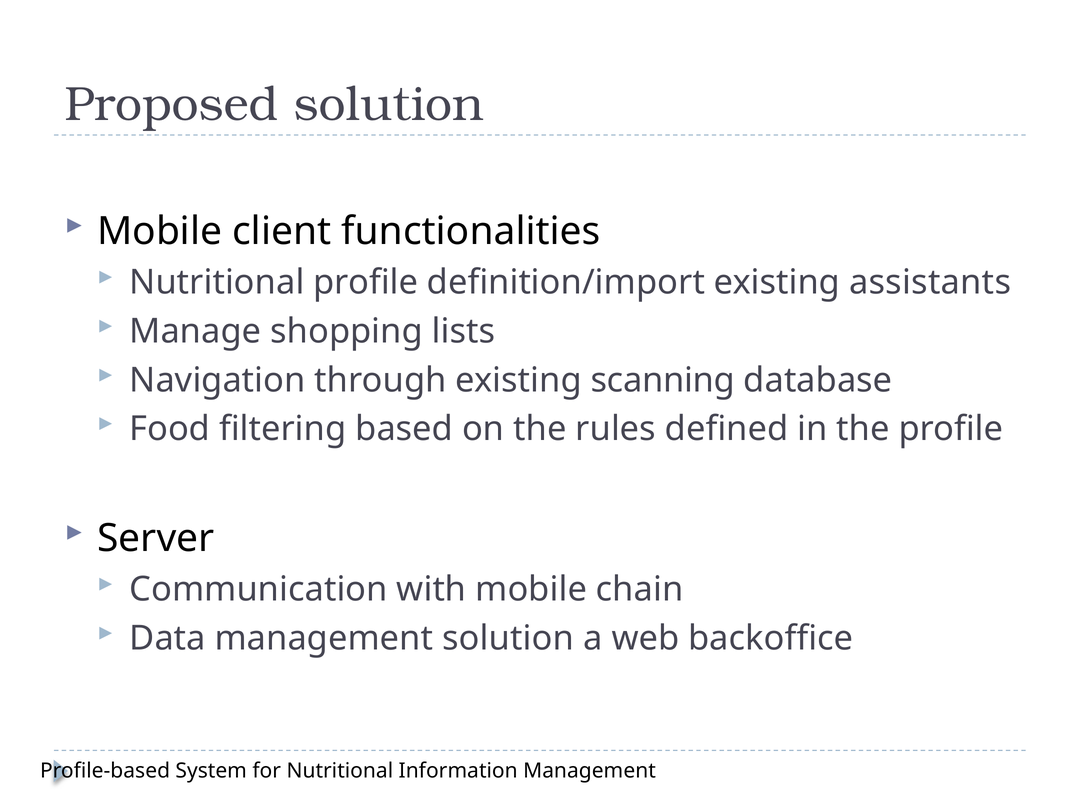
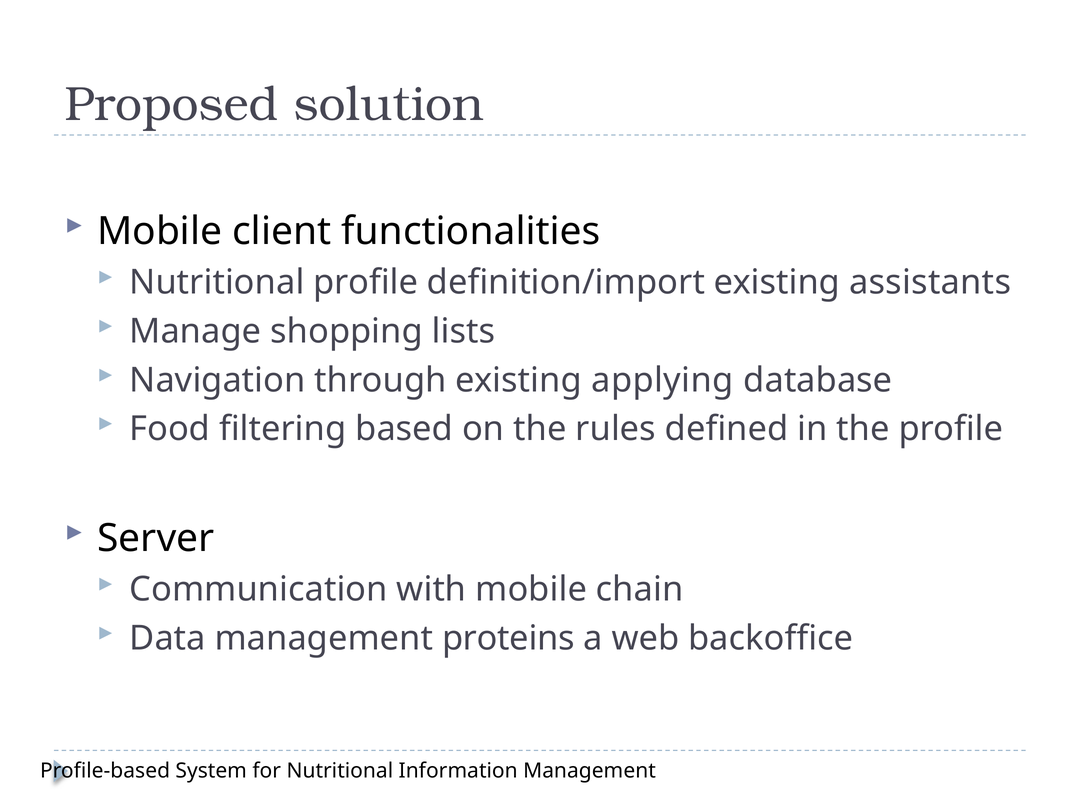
scanning: scanning -> applying
management solution: solution -> proteins
